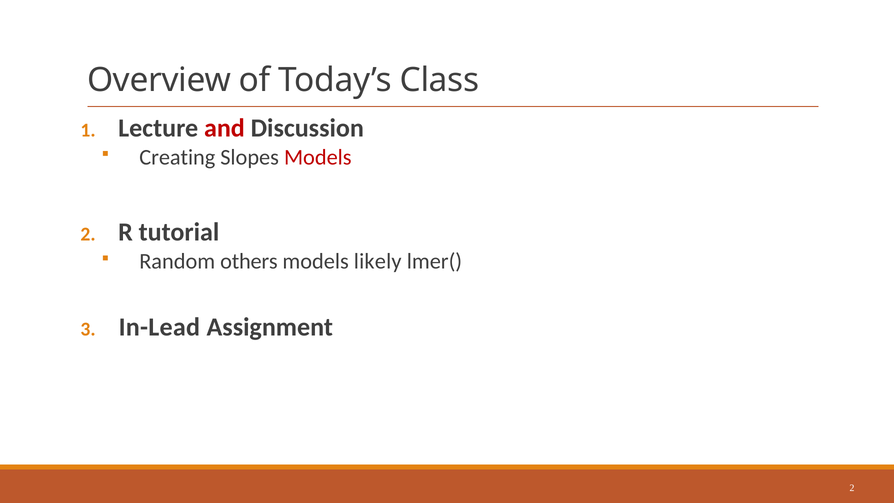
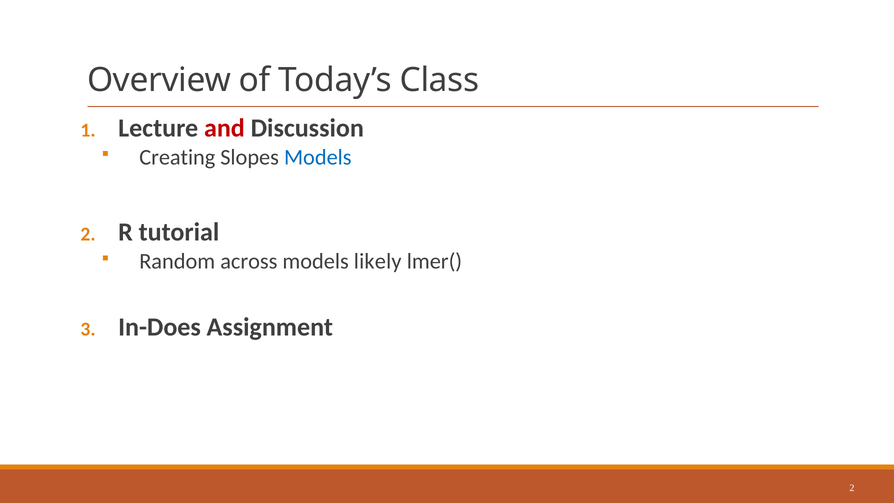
Models at (318, 157) colour: red -> blue
others: others -> across
In-Lead: In-Lead -> In-Does
